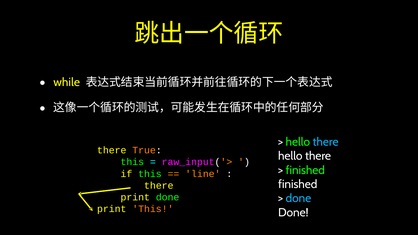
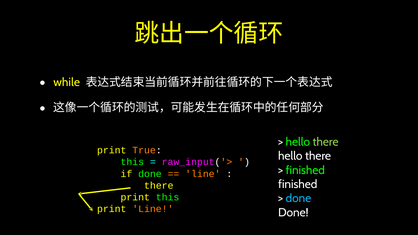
there at (326, 142) colour: light blue -> light green
there at (112, 150): there -> print
if this: this -> done
print done: done -> this
print This: This -> Line
